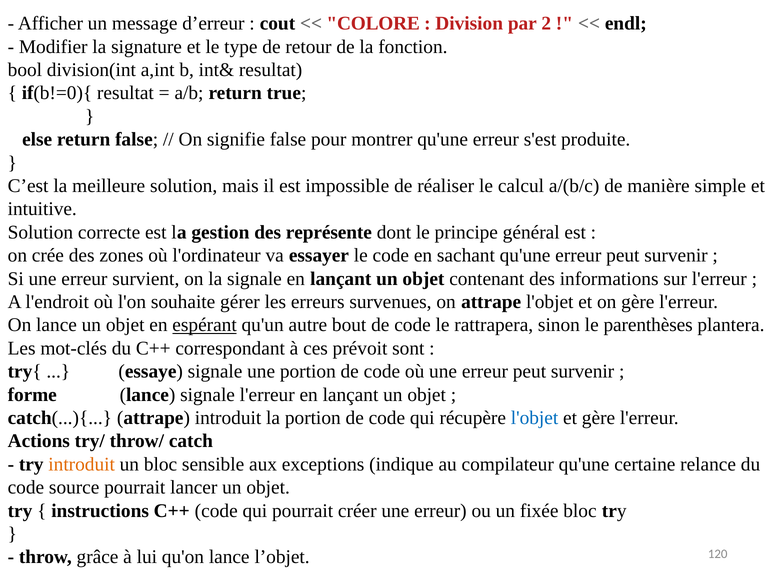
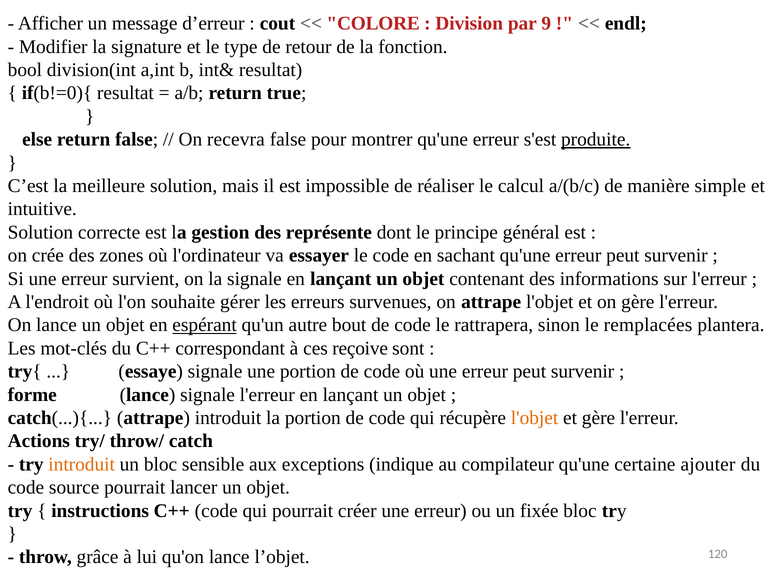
2: 2 -> 9
signifie: signifie -> recevra
produite underline: none -> present
parenthèses: parenthèses -> remplacées
prévoit: prévoit -> reçoive
l'objet at (535, 418) colour: blue -> orange
relance: relance -> ajouter
